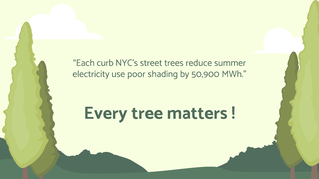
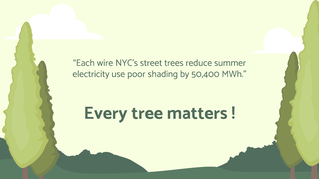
curb: curb -> wire
50,900: 50,900 -> 50,400
